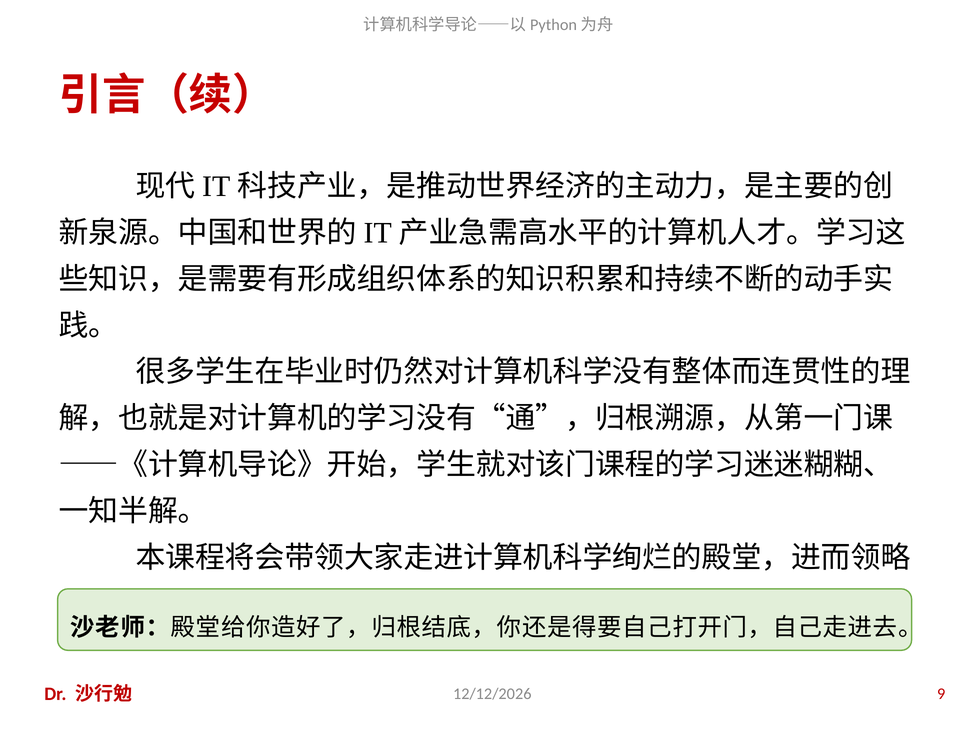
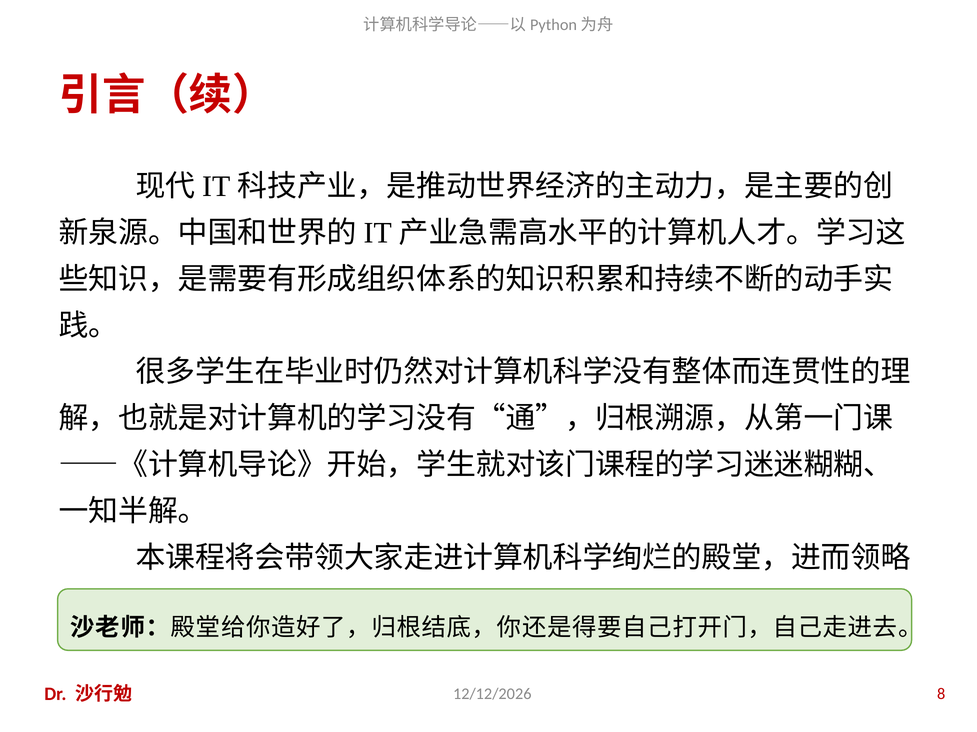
9: 9 -> 8
